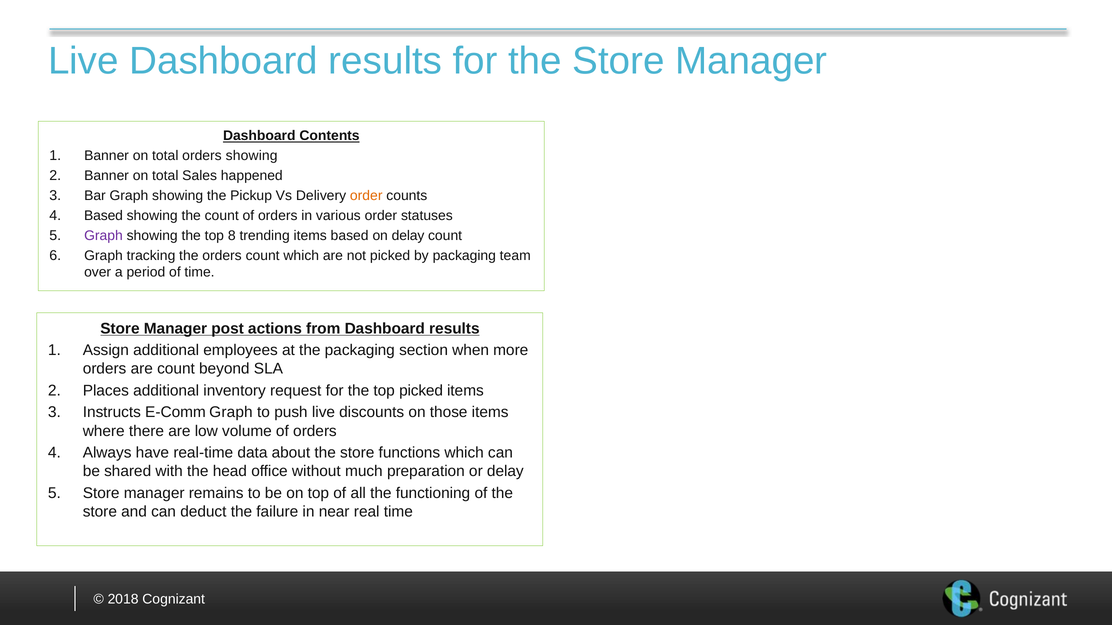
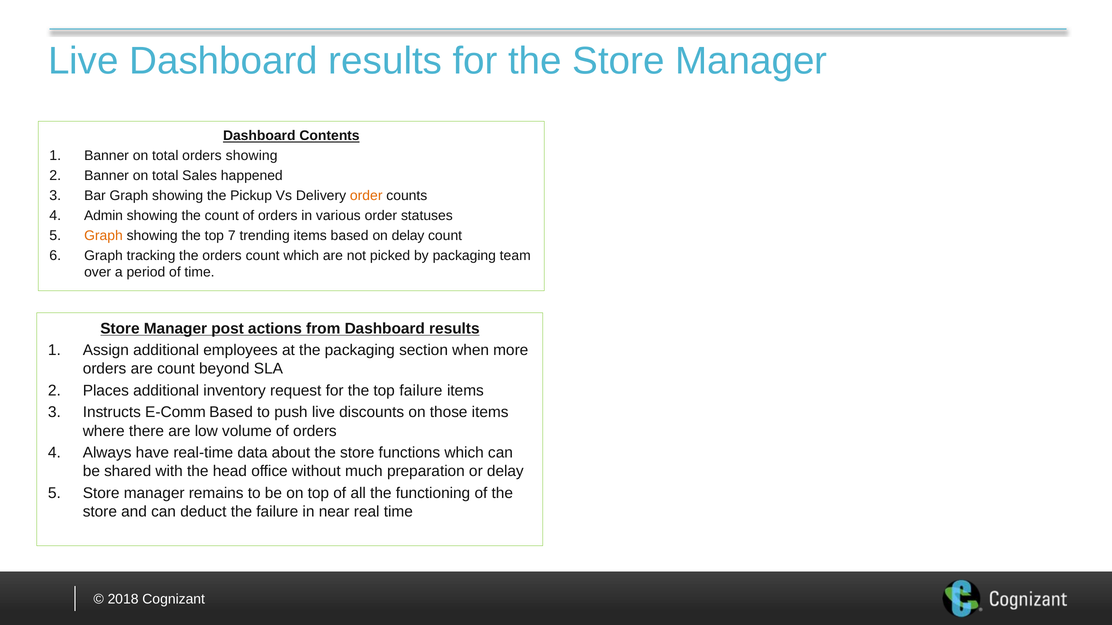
Based at (104, 216): Based -> Admin
Graph at (103, 236) colour: purple -> orange
8: 8 -> 7
top picked: picked -> failure
E-Comm Graph: Graph -> Based
